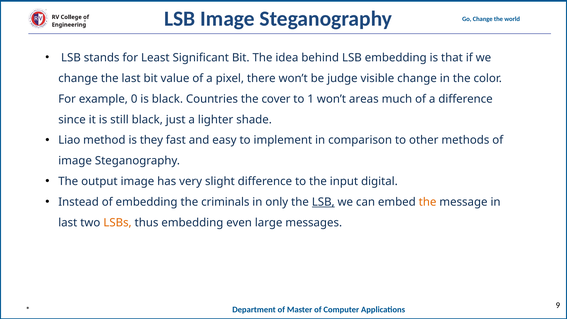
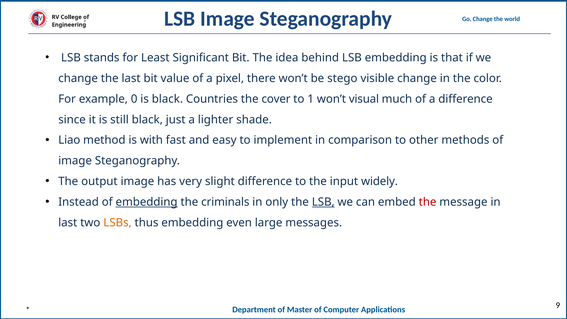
judge: judge -> stego
areas: areas -> visual
they: they -> with
digital: digital -> widely
embedding at (147, 202) underline: none -> present
the at (428, 202) colour: orange -> red
